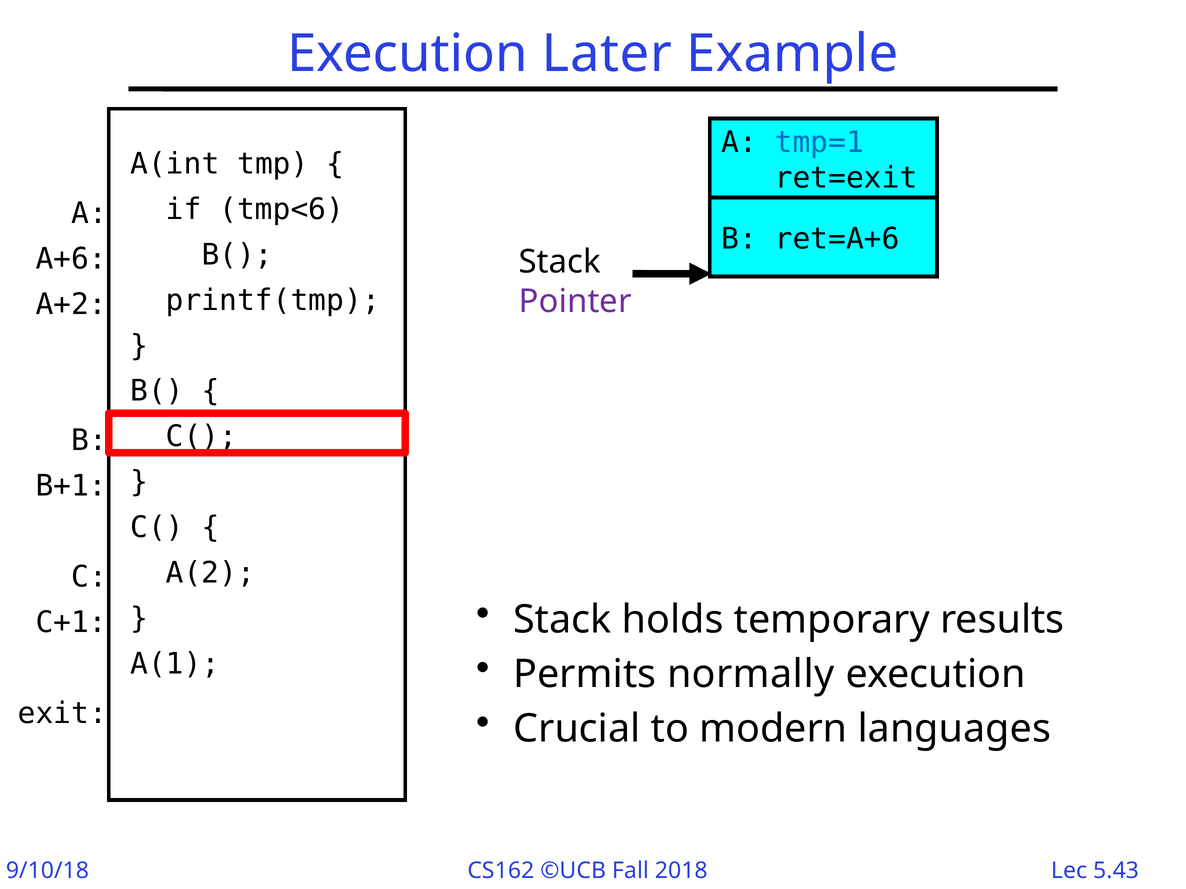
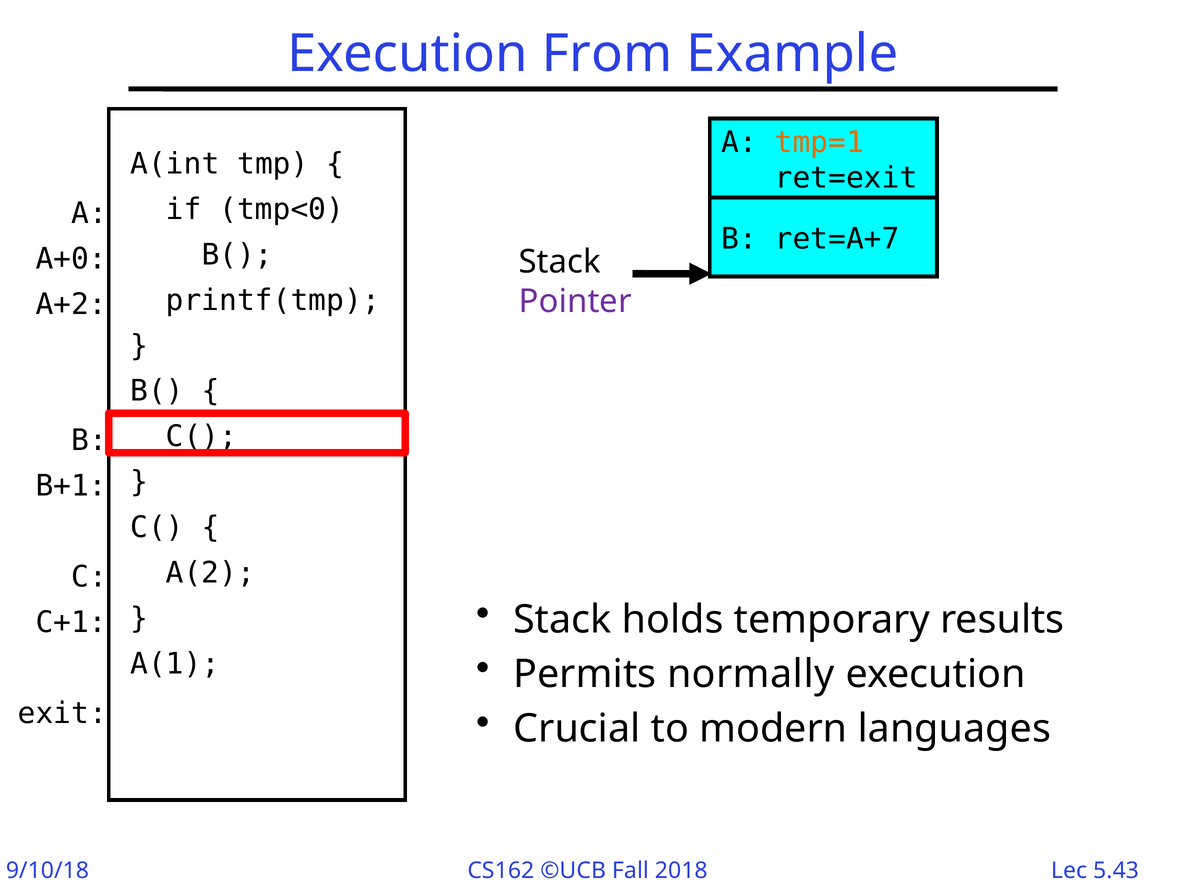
Later: Later -> From
tmp=1 colour: blue -> orange
tmp<6: tmp<6 -> tmp<0
ret=A+6: ret=A+6 -> ret=A+7
A+6: A+6 -> A+0
